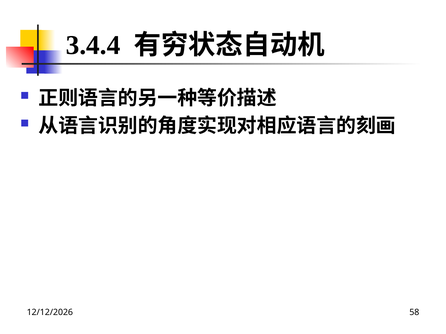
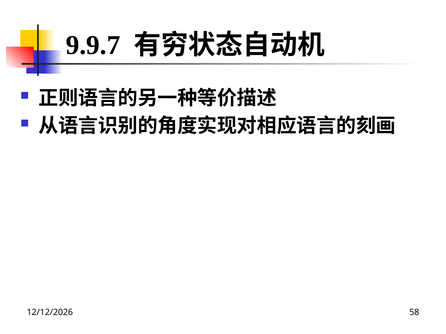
3.4.4: 3.4.4 -> 9.9.7
